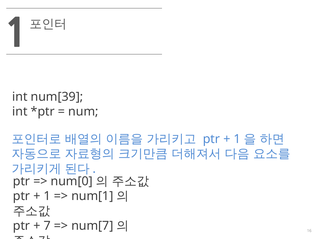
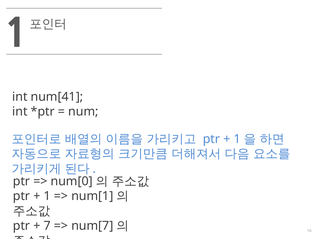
num[39: num[39 -> num[41
